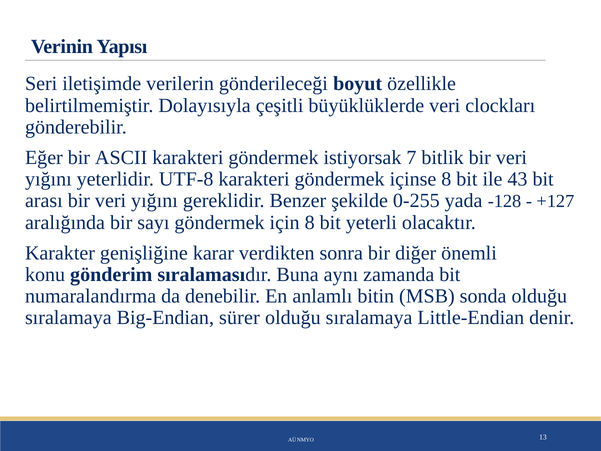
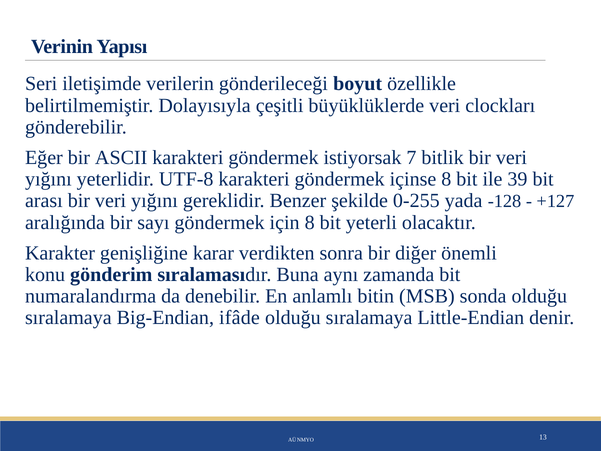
43: 43 -> 39
sürer: sürer -> ifâde
